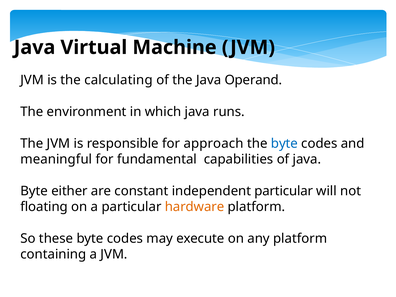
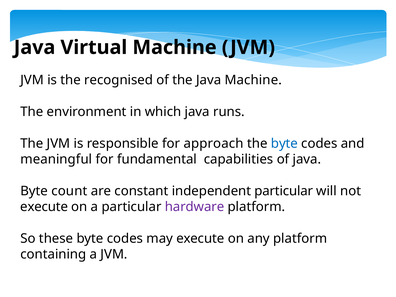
calculating: calculating -> recognised
Java Operand: Operand -> Machine
either: either -> count
floating at (44, 207): floating -> execute
hardware colour: orange -> purple
